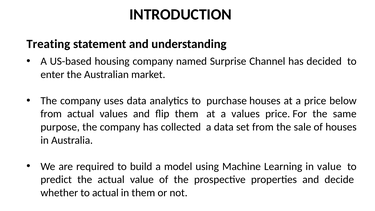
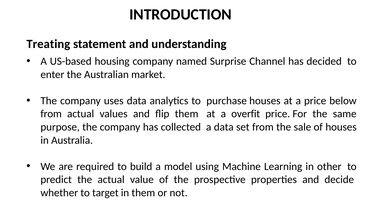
a values: values -> overfit
in value: value -> other
to actual: actual -> target
